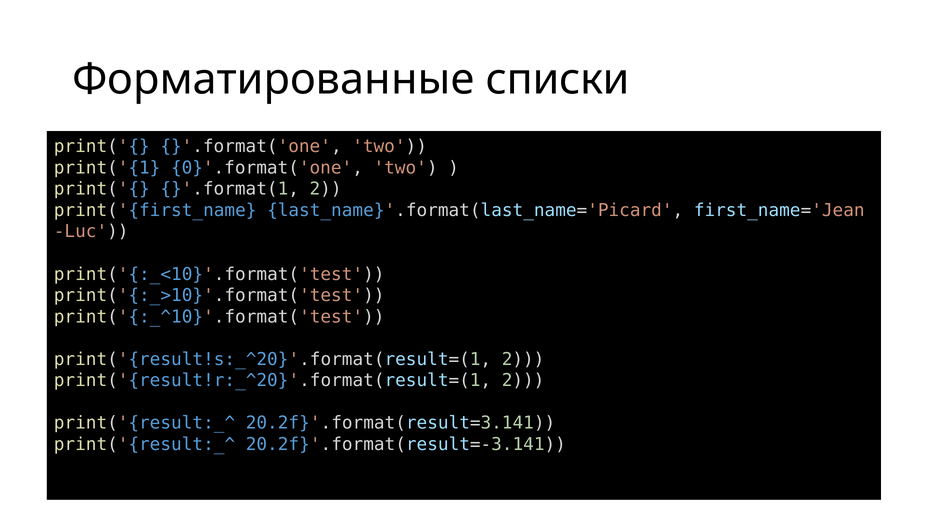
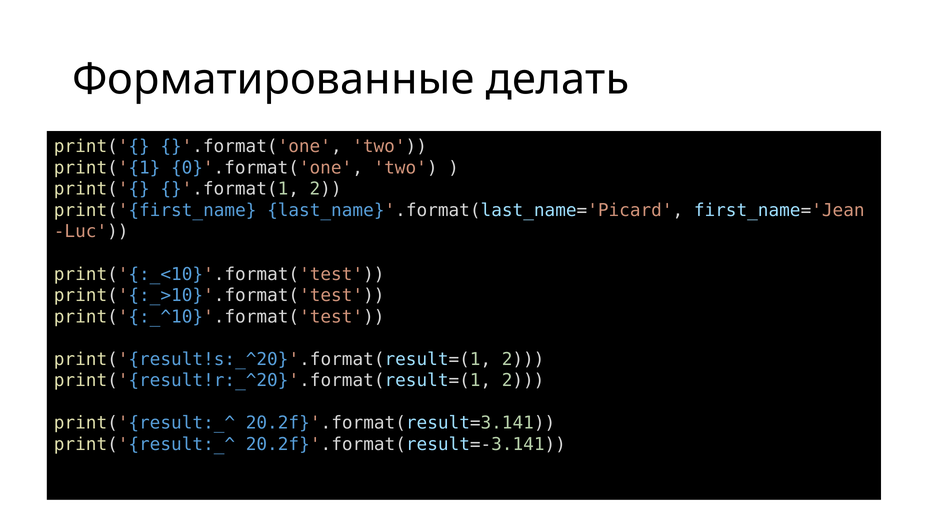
списки: списки -> делать
